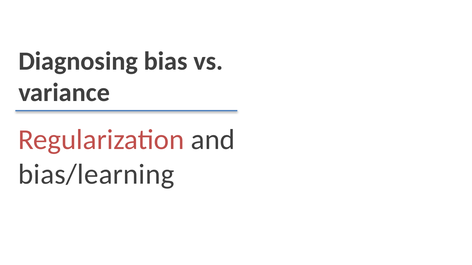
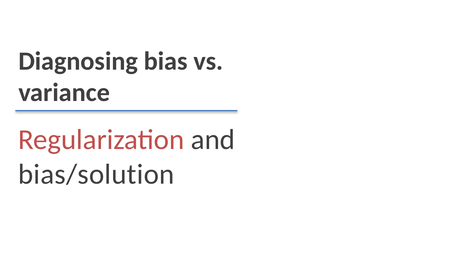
bias/learning: bias/learning -> bias/solution
